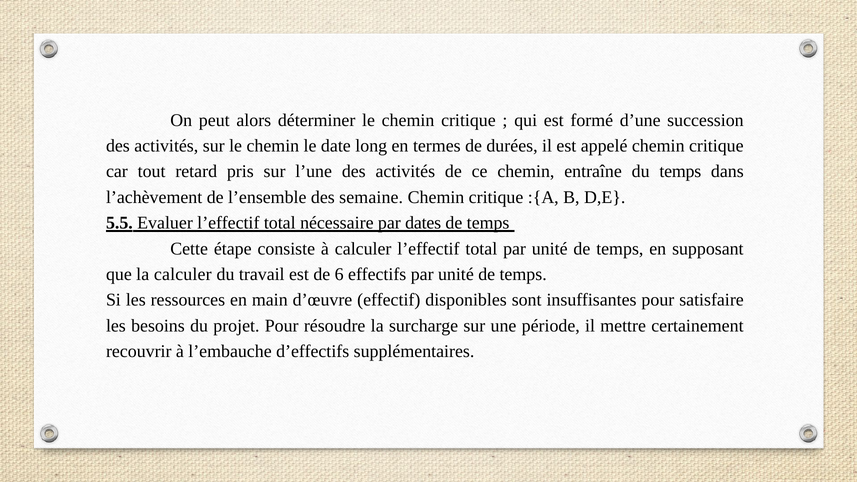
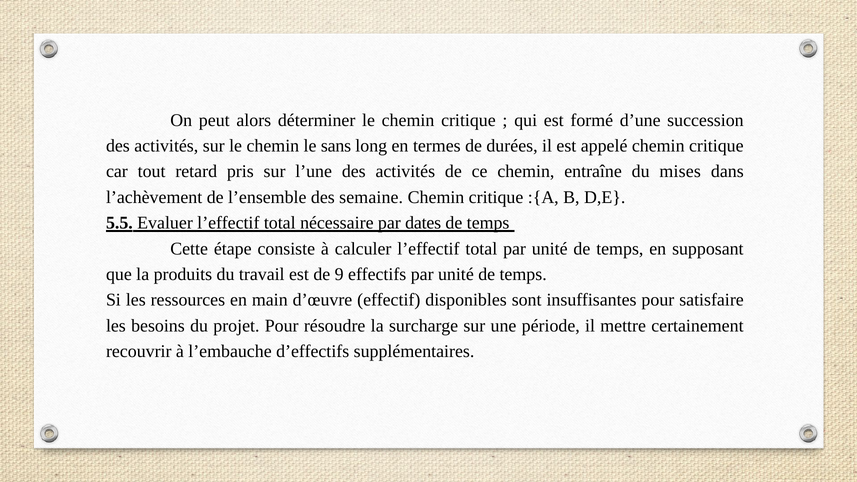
date: date -> sans
du temps: temps -> mises
la calculer: calculer -> produits
6: 6 -> 9
